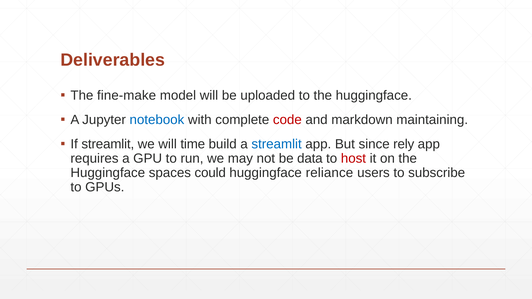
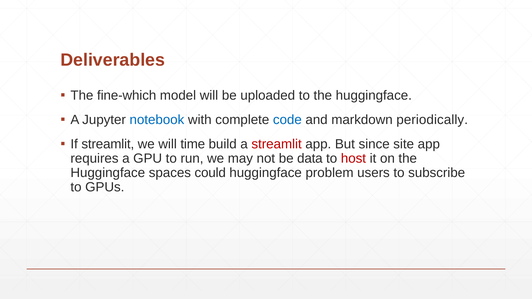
fine-make: fine-make -> fine-which
code colour: red -> blue
maintaining: maintaining -> periodically
streamlit at (277, 144) colour: blue -> red
rely: rely -> site
reliance: reliance -> problem
